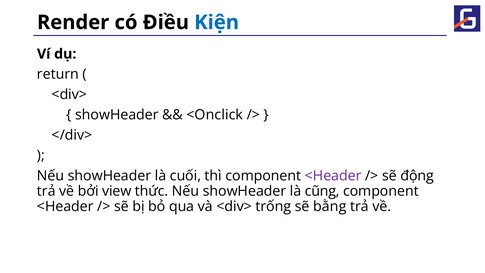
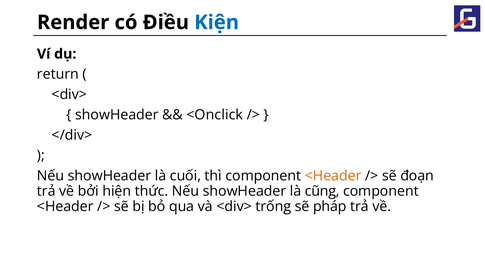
<Header at (333, 176) colour: purple -> orange
động: động -> đoạn
view: view -> hiện
bằng: bằng -> pháp
